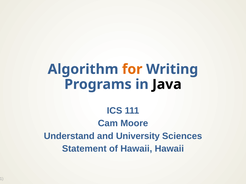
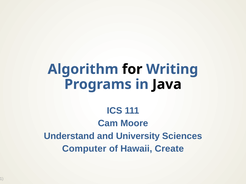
for colour: orange -> black
Statement: Statement -> Computer
Hawaii Hawaii: Hawaii -> Create
